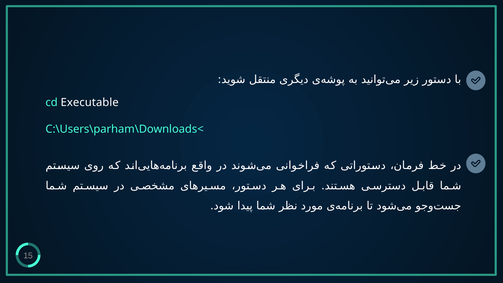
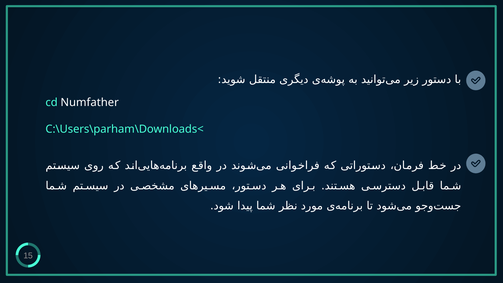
Executable: Executable -> Numfather
